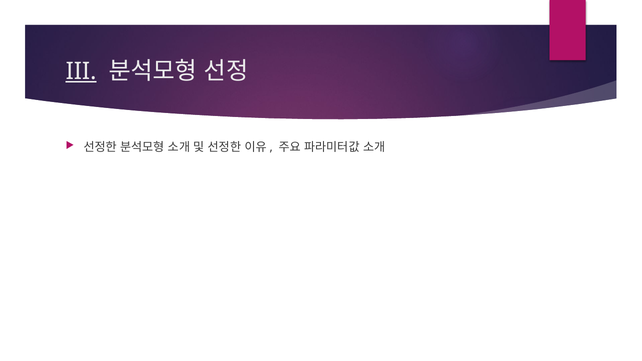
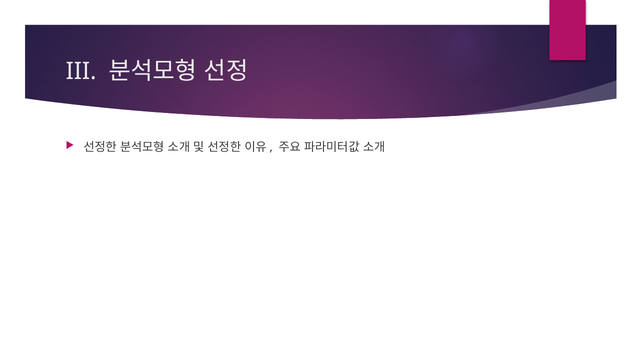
III underline: present -> none
